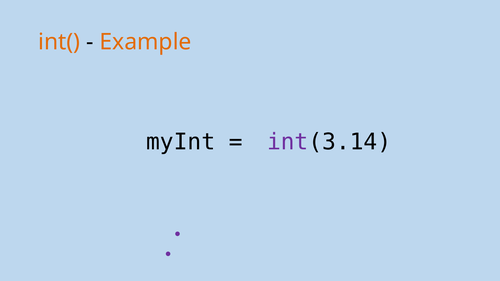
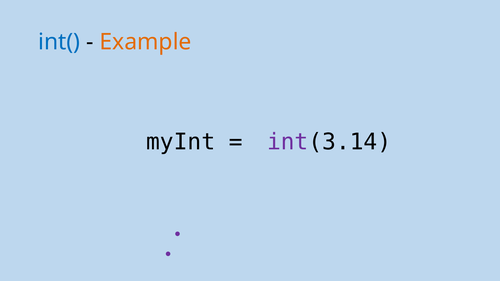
int( colour: orange -> blue
